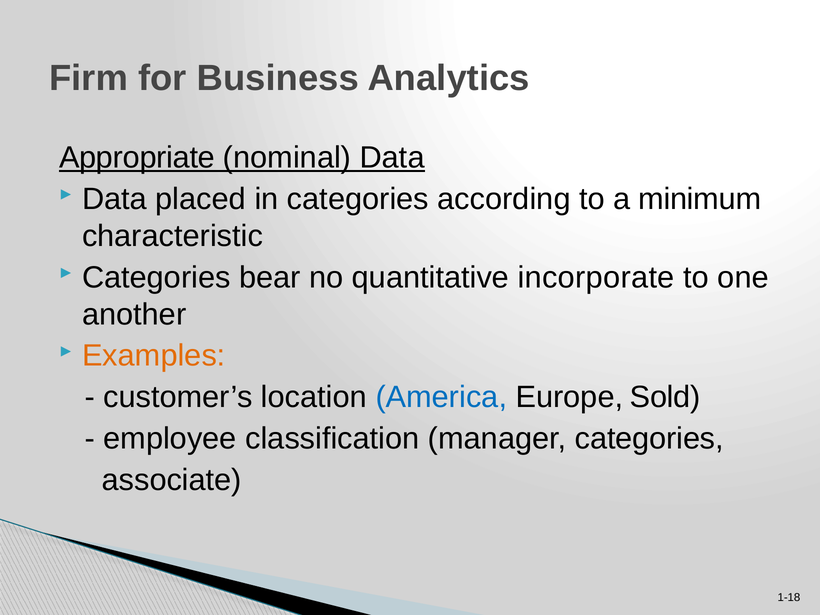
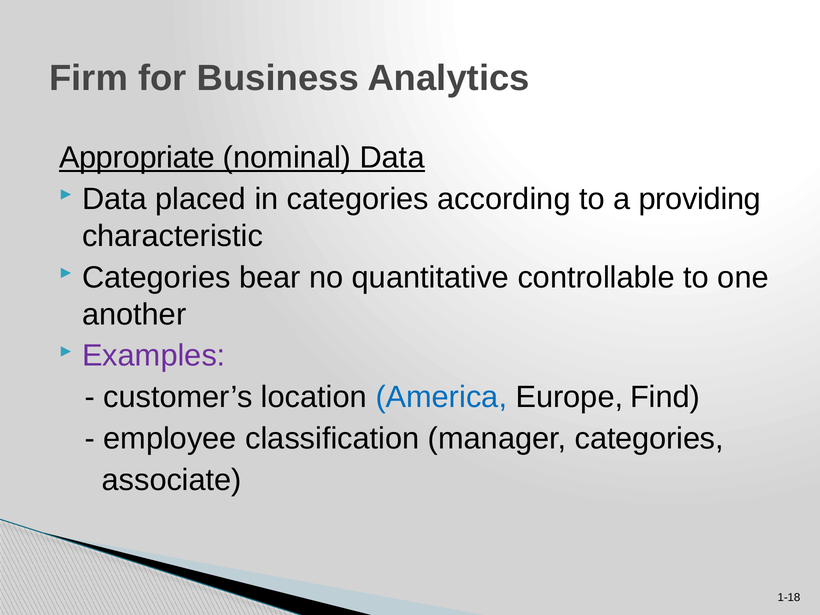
minimum: minimum -> providing
incorporate: incorporate -> controllable
Examples colour: orange -> purple
Sold: Sold -> Find
